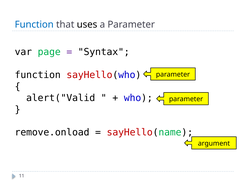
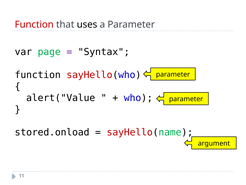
Function at (34, 24) colour: blue -> red
alert("Valid: alert("Valid -> alert("Value
remove.onload: remove.onload -> stored.onload
